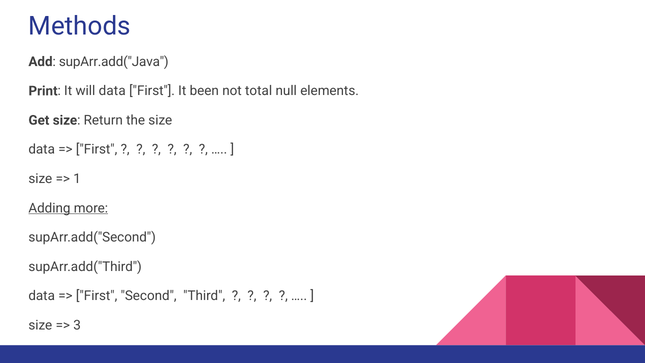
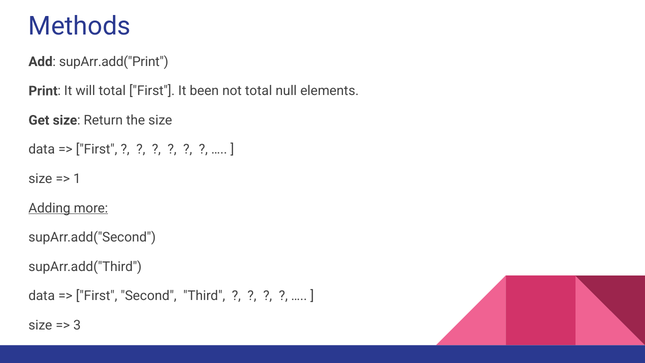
supArr.add("Java: supArr.add("Java -> supArr.add("Print
will data: data -> total
